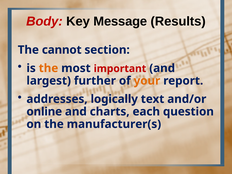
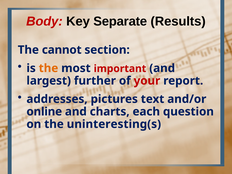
Message: Message -> Separate
your colour: orange -> red
logically: logically -> pictures
manufacturer(s: manufacturer(s -> uninteresting(s
